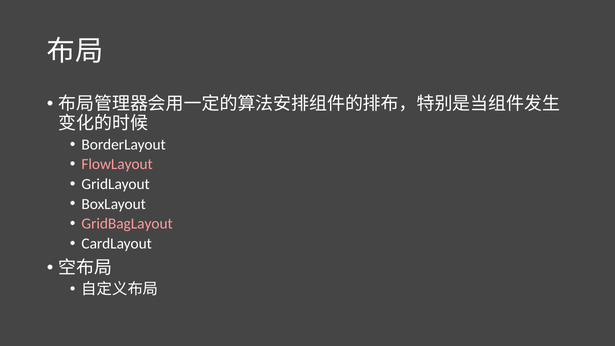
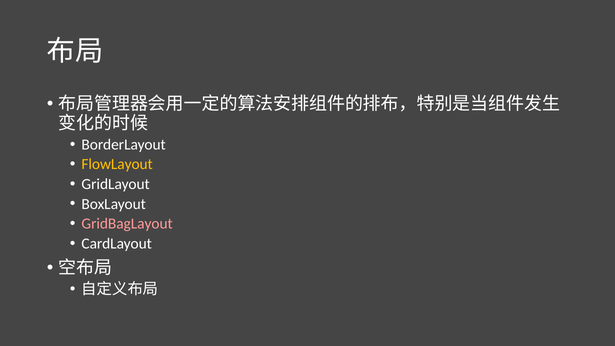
FlowLayout colour: pink -> yellow
